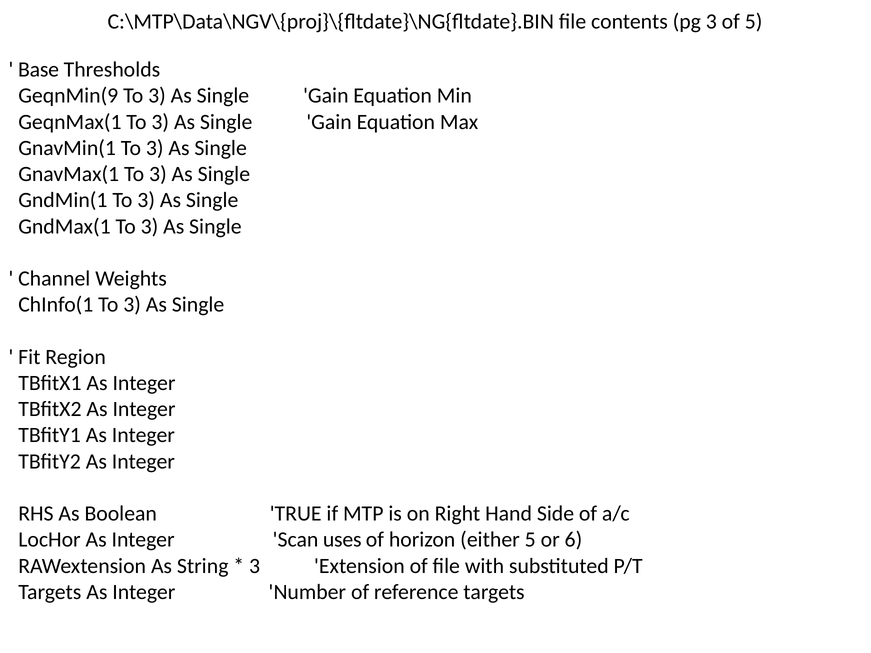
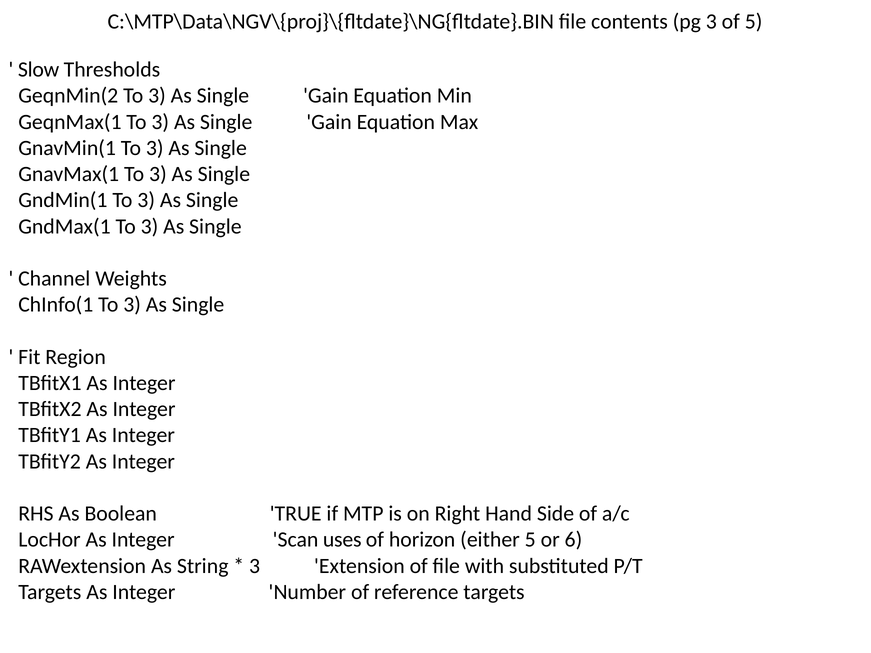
Base: Base -> Slow
GeqnMin(9: GeqnMin(9 -> GeqnMin(2
